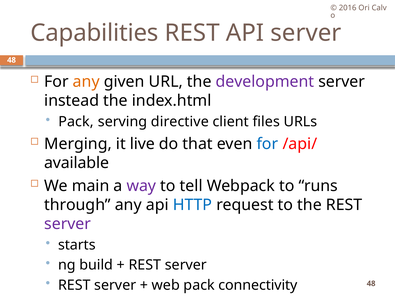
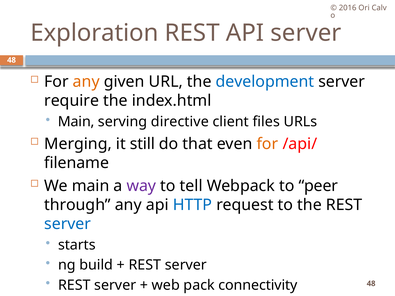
Capabilities: Capabilities -> Exploration
development colour: purple -> blue
instead: instead -> require
Pack at (76, 122): Pack -> Main
live: live -> still
for at (267, 144) colour: blue -> orange
available: available -> filename
runs: runs -> peer
server at (68, 224) colour: purple -> blue
